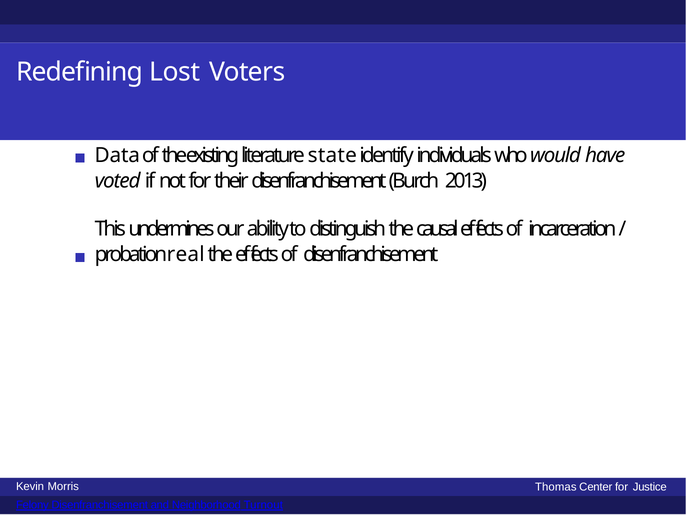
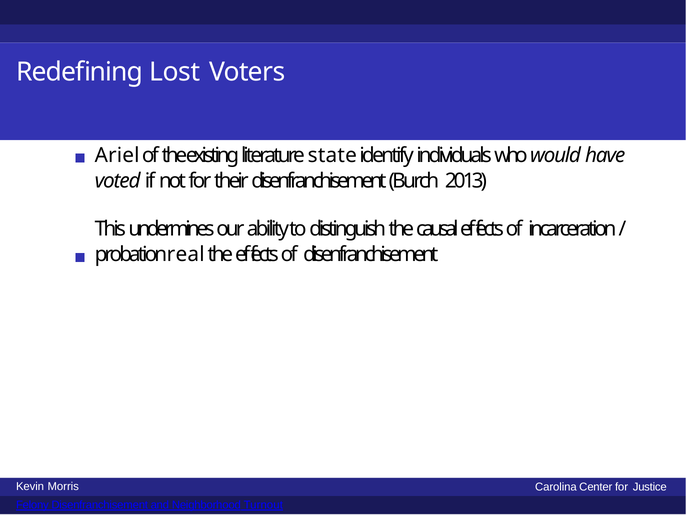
Data: Data -> Ariel
Thomas: Thomas -> Carolina
